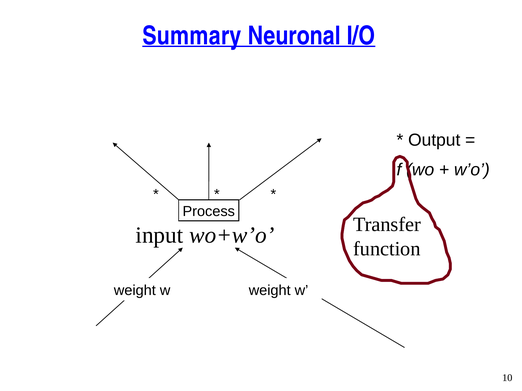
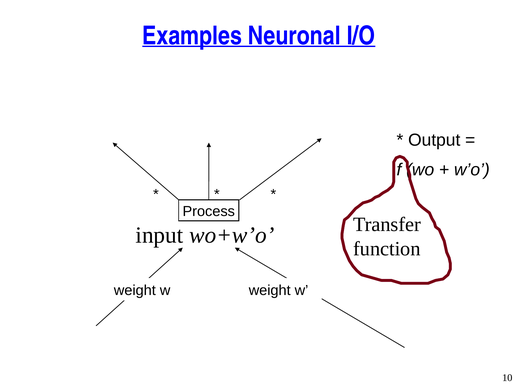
Summary: Summary -> Examples
